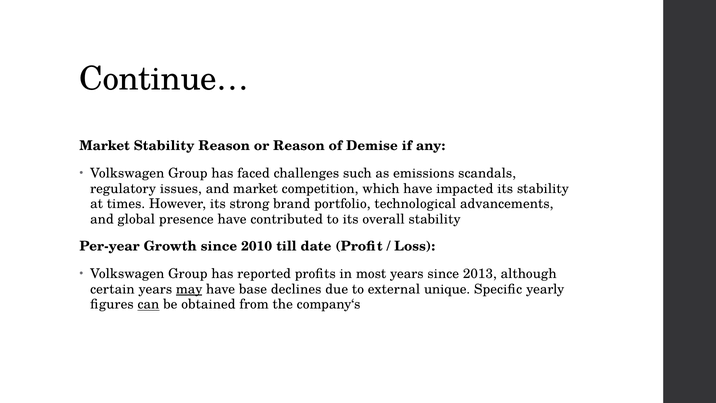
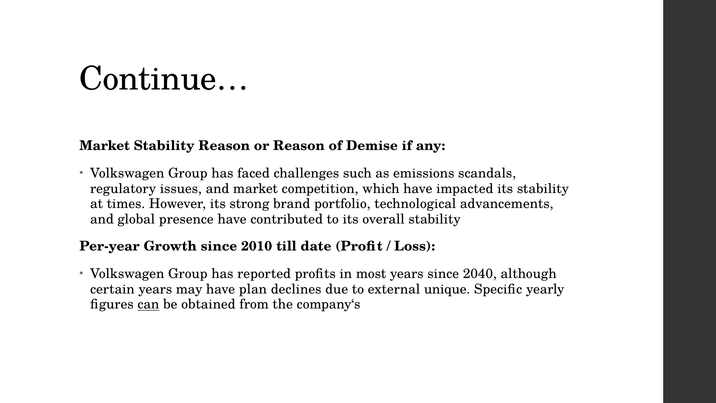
2013: 2013 -> 2040
may underline: present -> none
base: base -> plan
